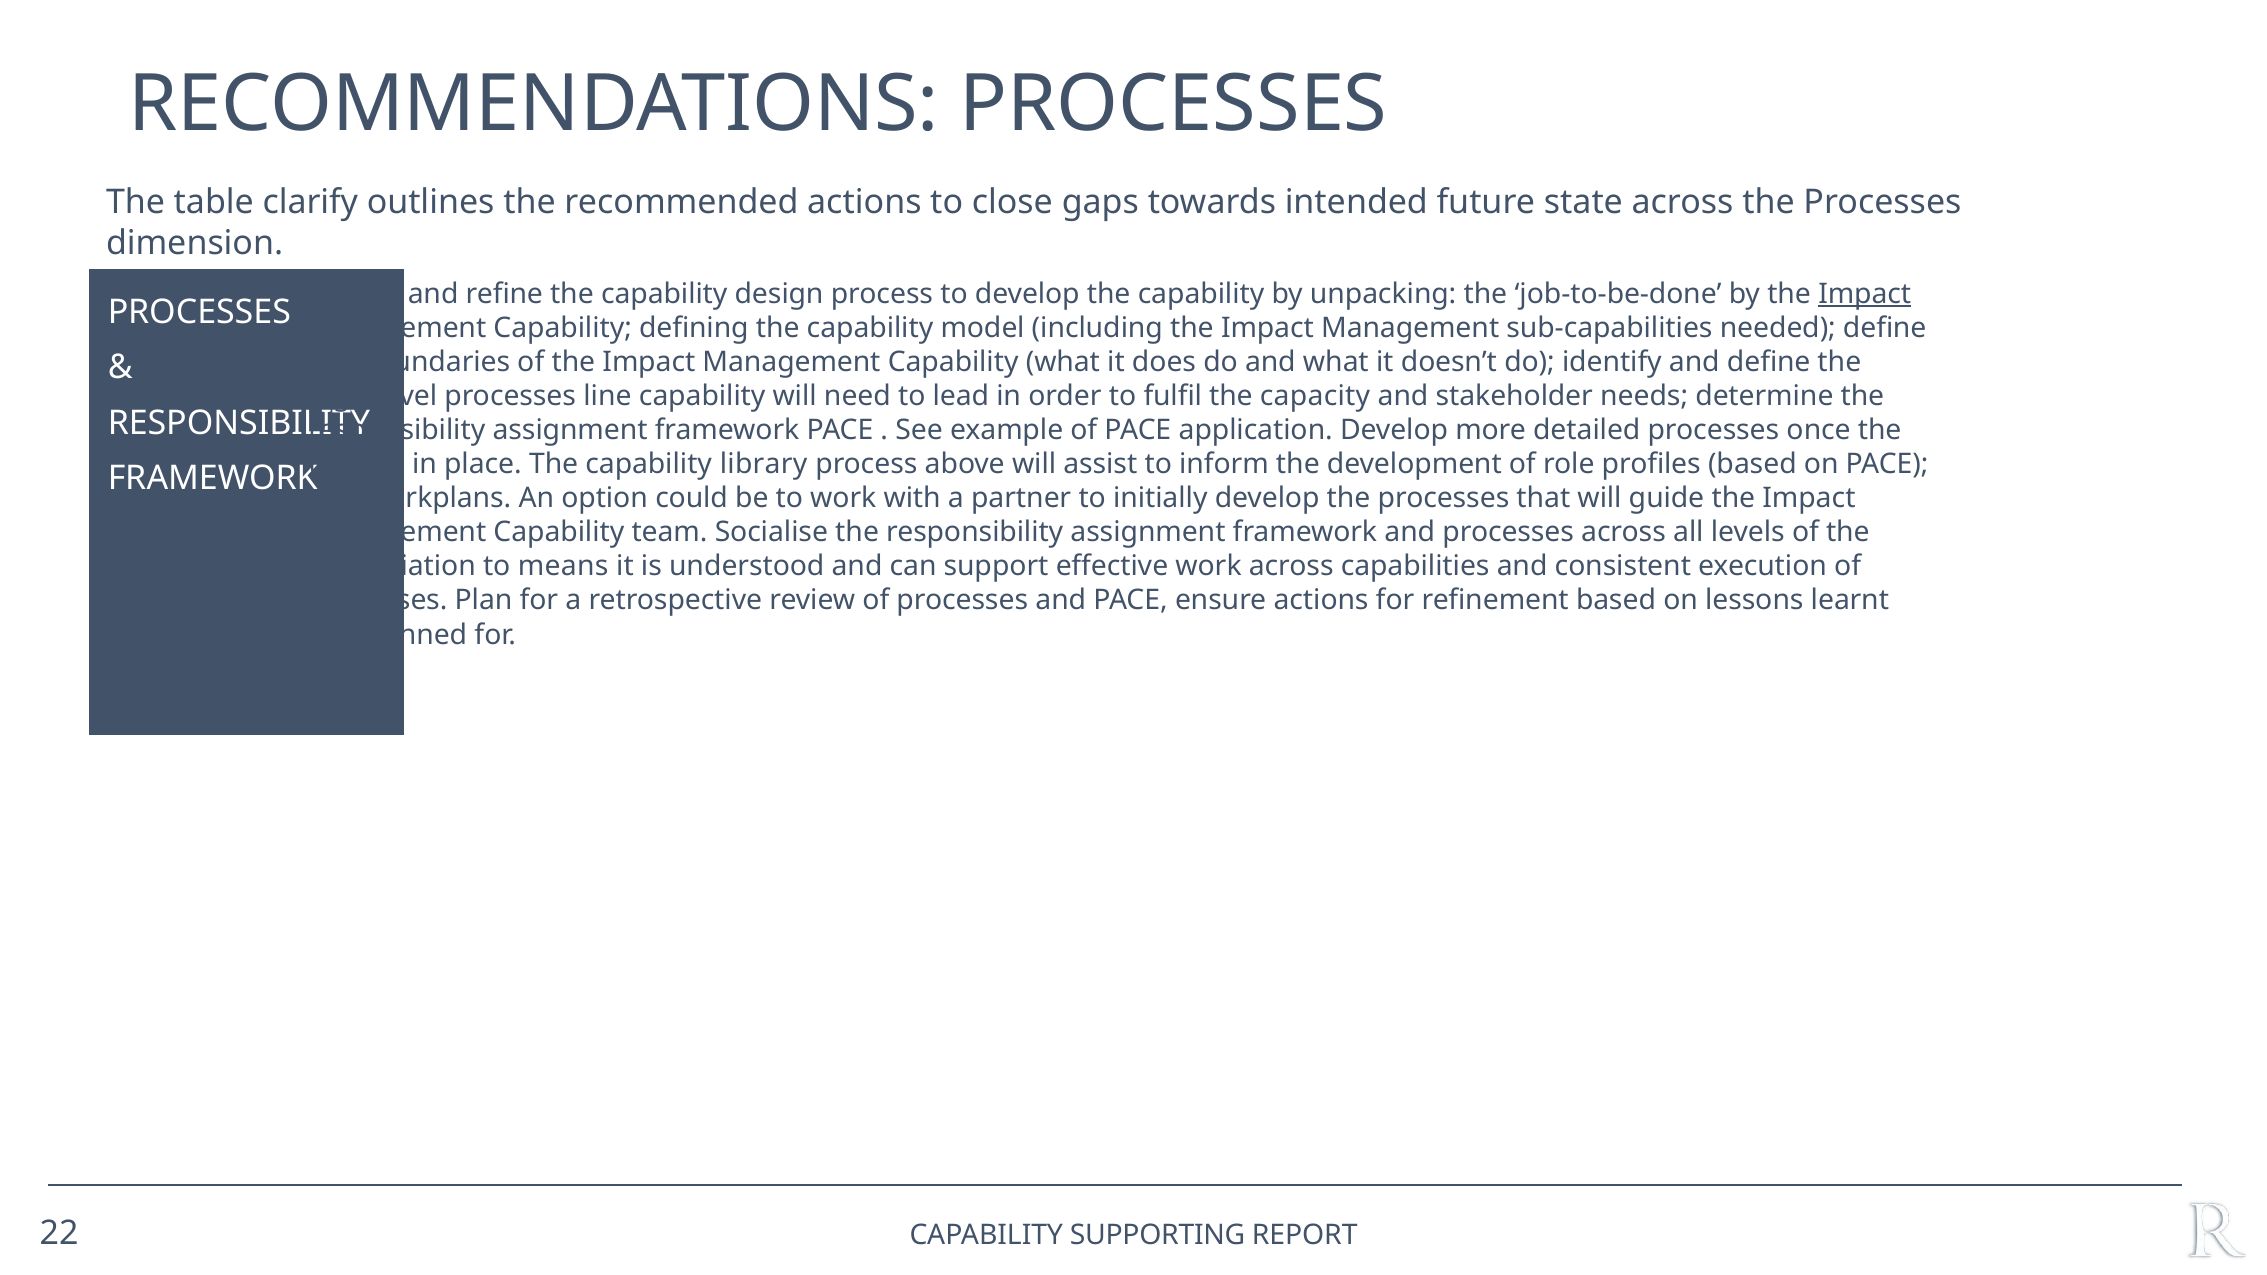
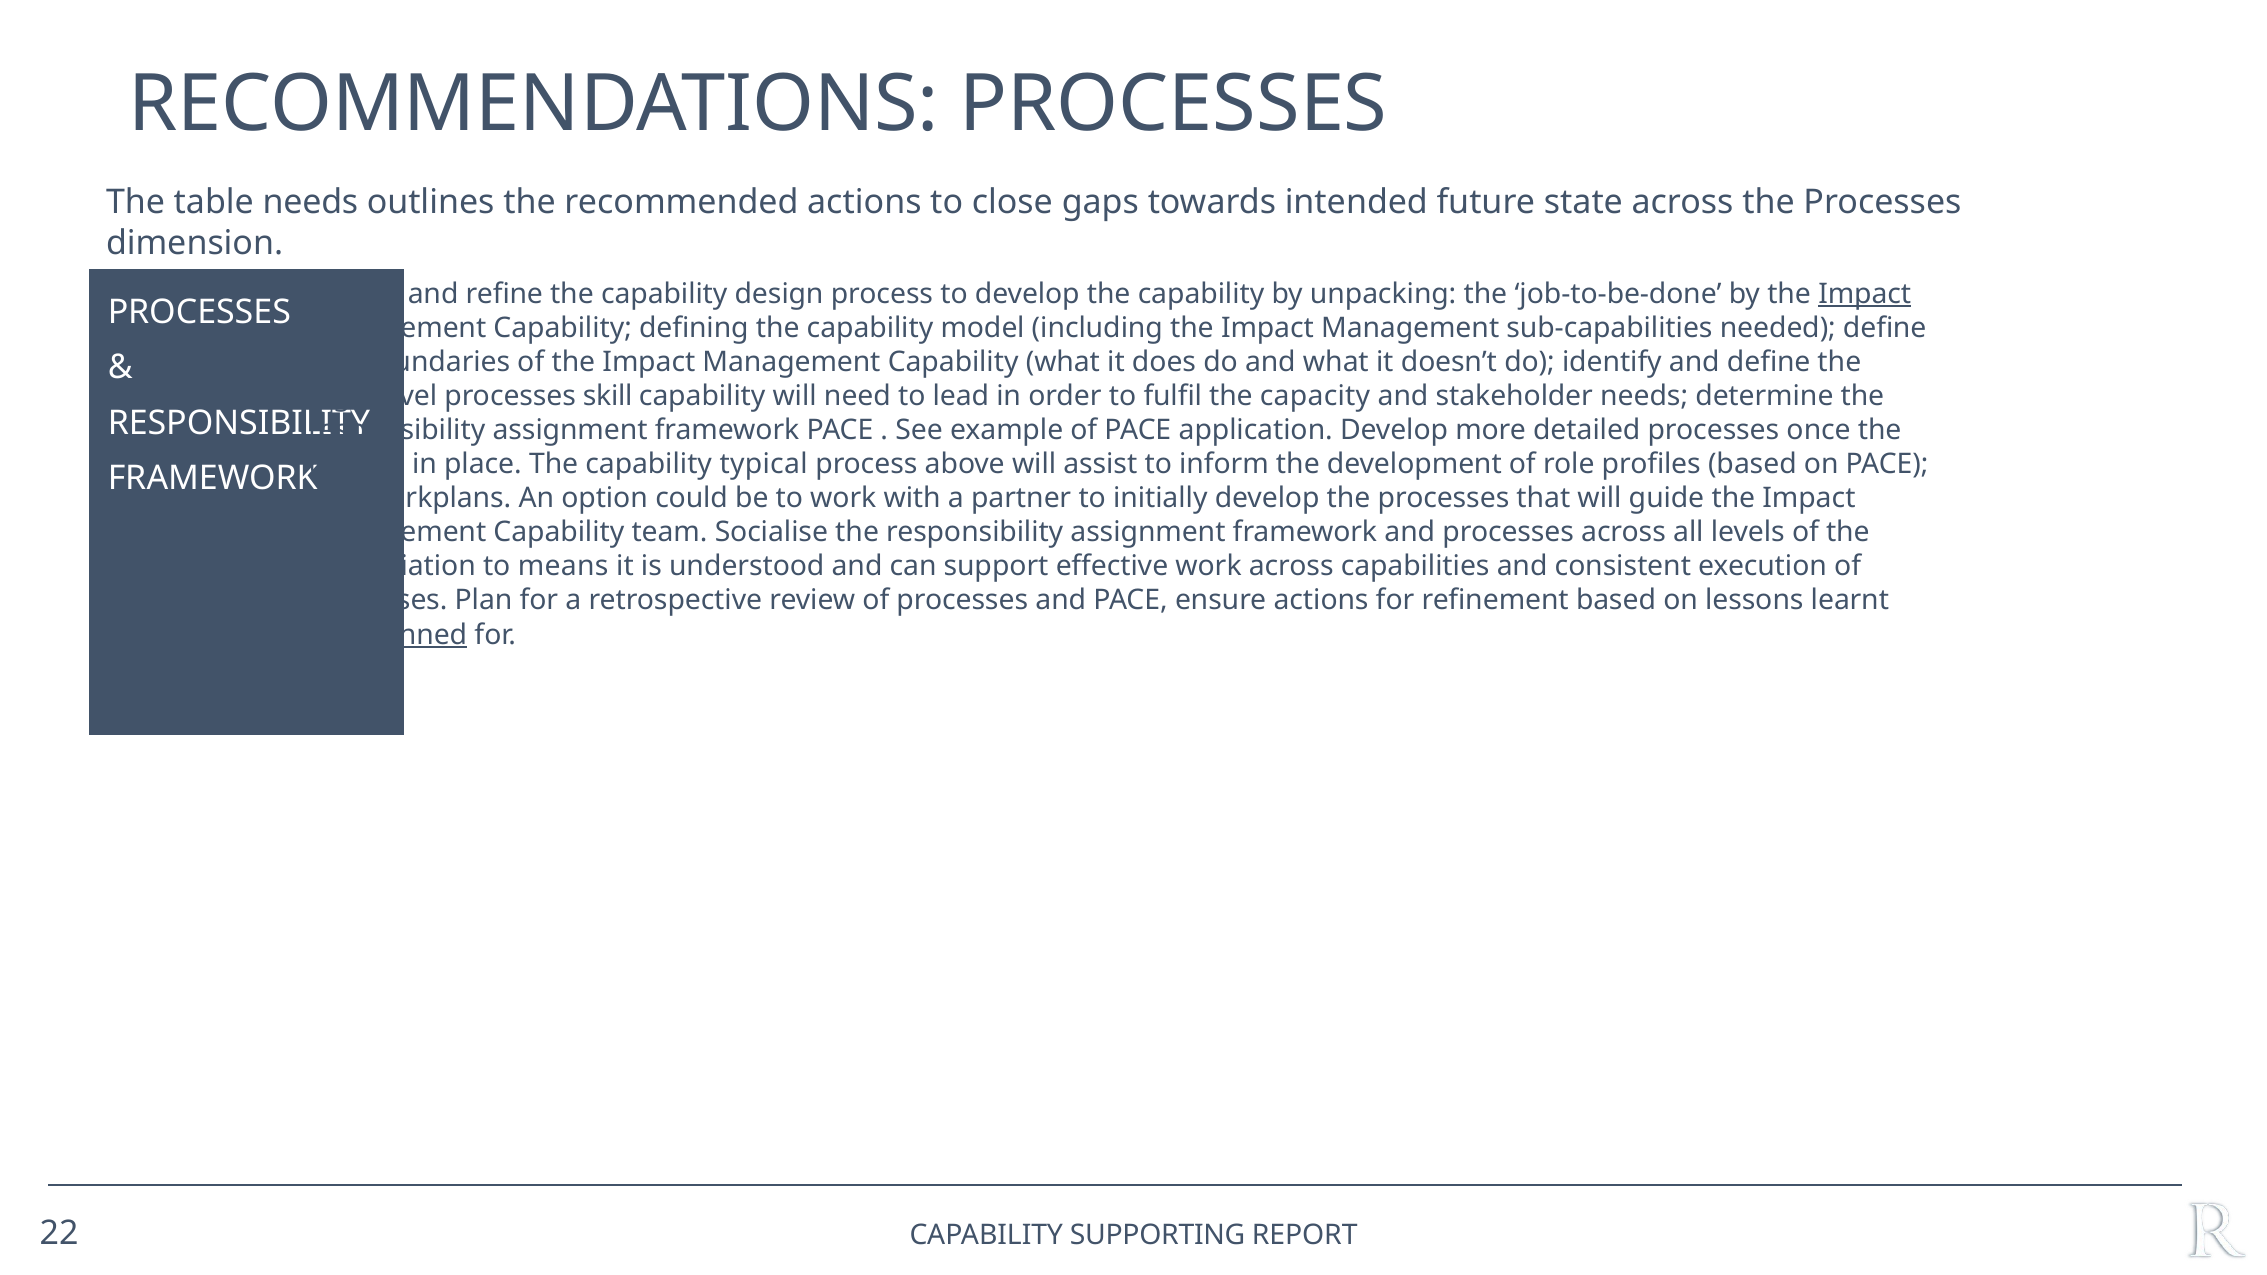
table clarify: clarify -> needs
line: line -> skill
library: library -> typical
planned underline: none -> present
